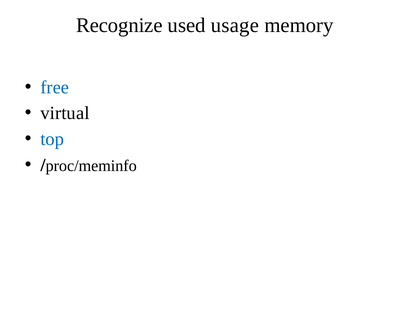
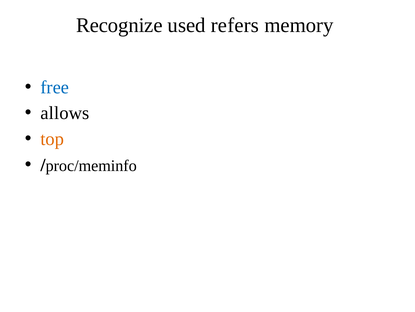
usage: usage -> refers
virtual: virtual -> allows
top colour: blue -> orange
